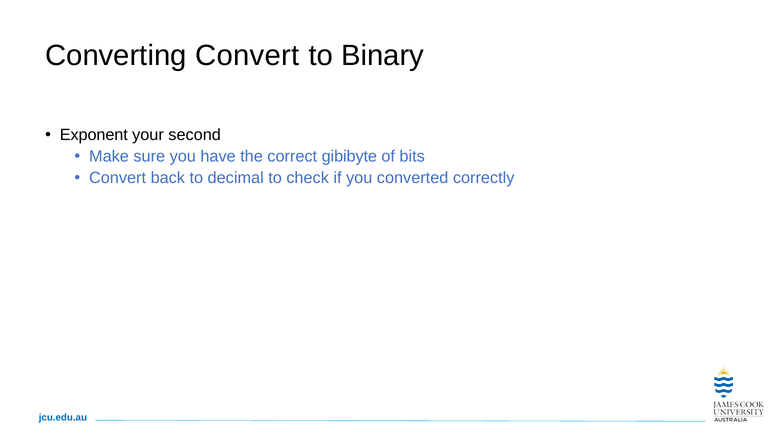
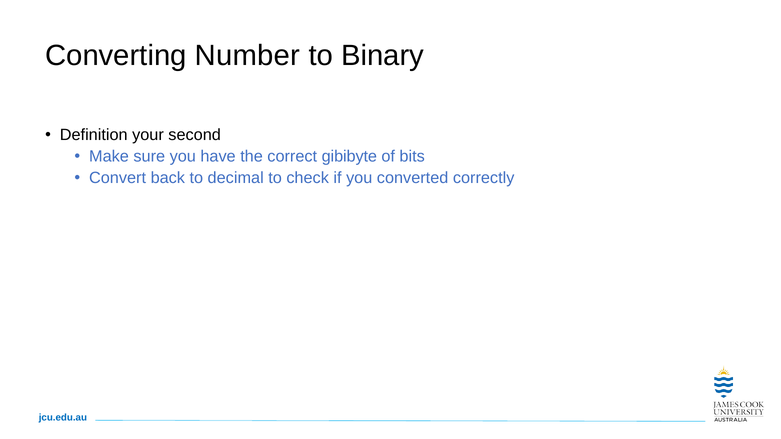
Converting Convert: Convert -> Number
Exponent: Exponent -> Definition
